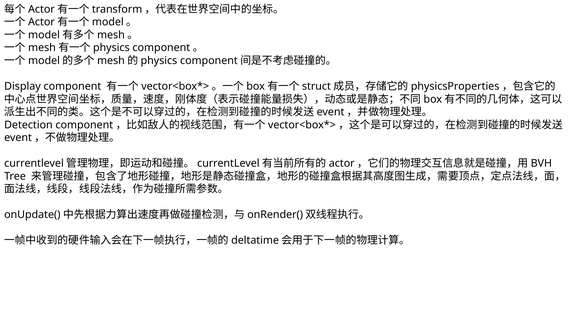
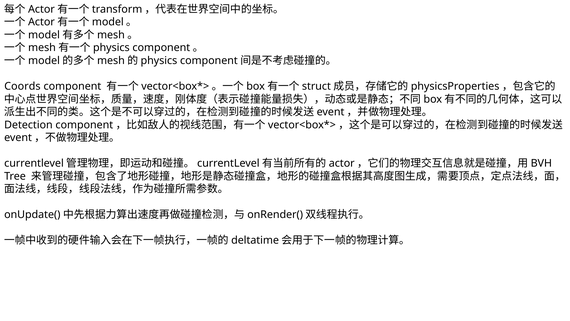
Display: Display -> Coords
